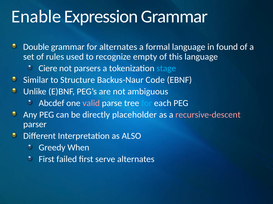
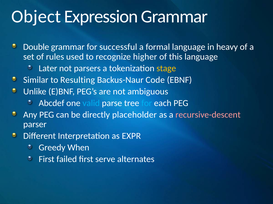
Enable: Enable -> Object
for alternates: alternates -> successful
found: found -> heavy
empty: empty -> higher
Ciere: Ciere -> Later
stage colour: light blue -> yellow
Structure: Structure -> Resulting
valid colour: pink -> light blue
ALSO: ALSO -> EXPR
